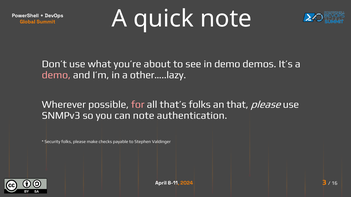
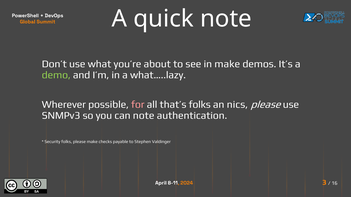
in demo: demo -> make
demo at (56, 75) colour: pink -> light green
other…..lazy: other…..lazy -> what…..lazy
that: that -> nics
